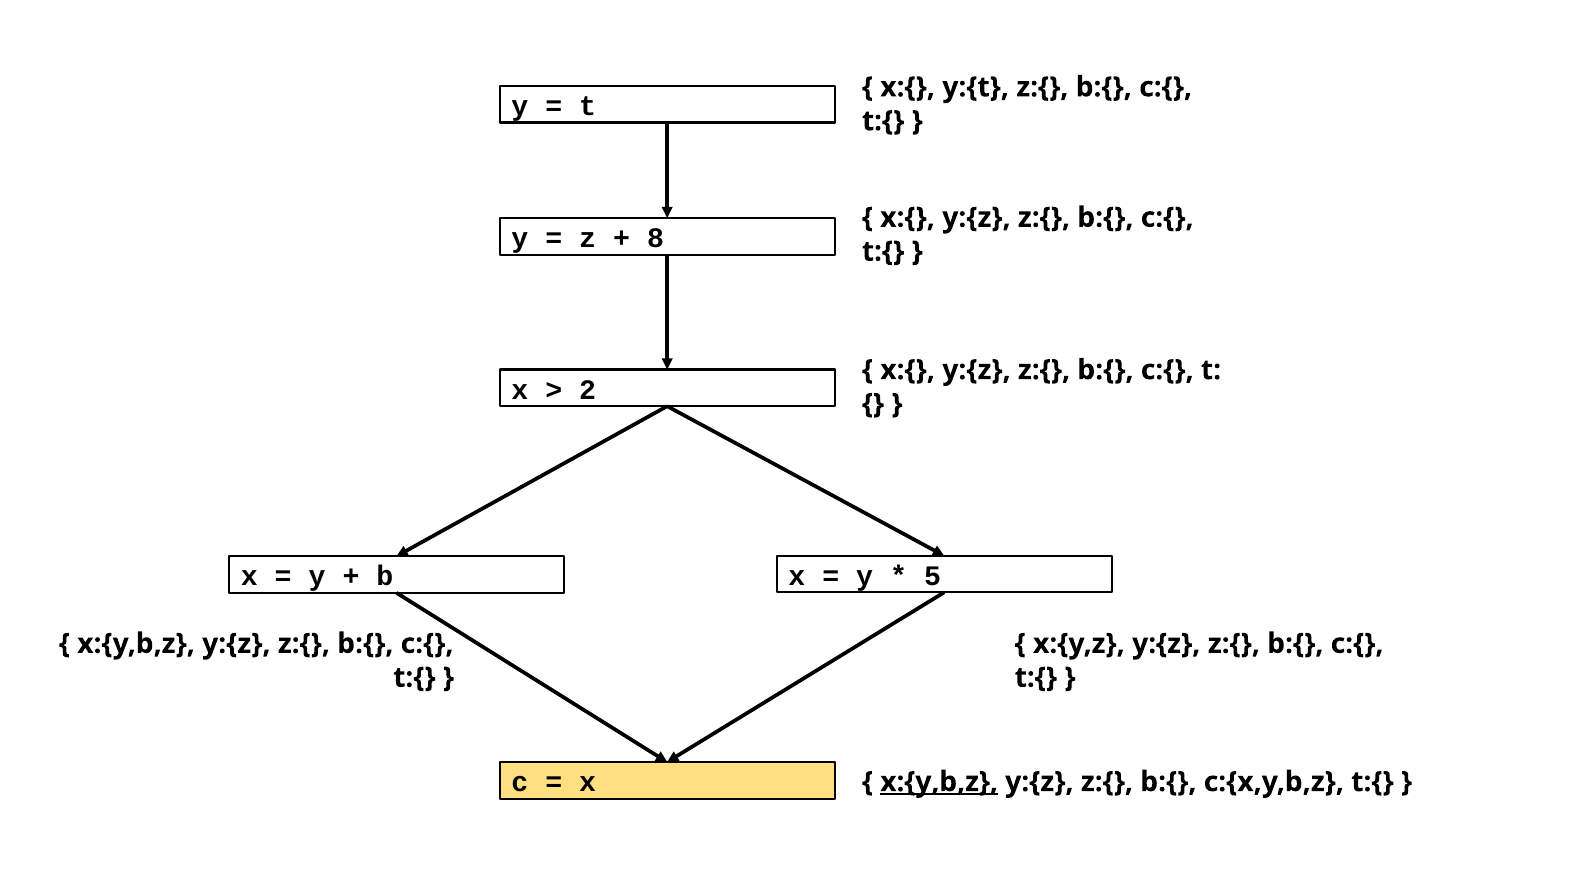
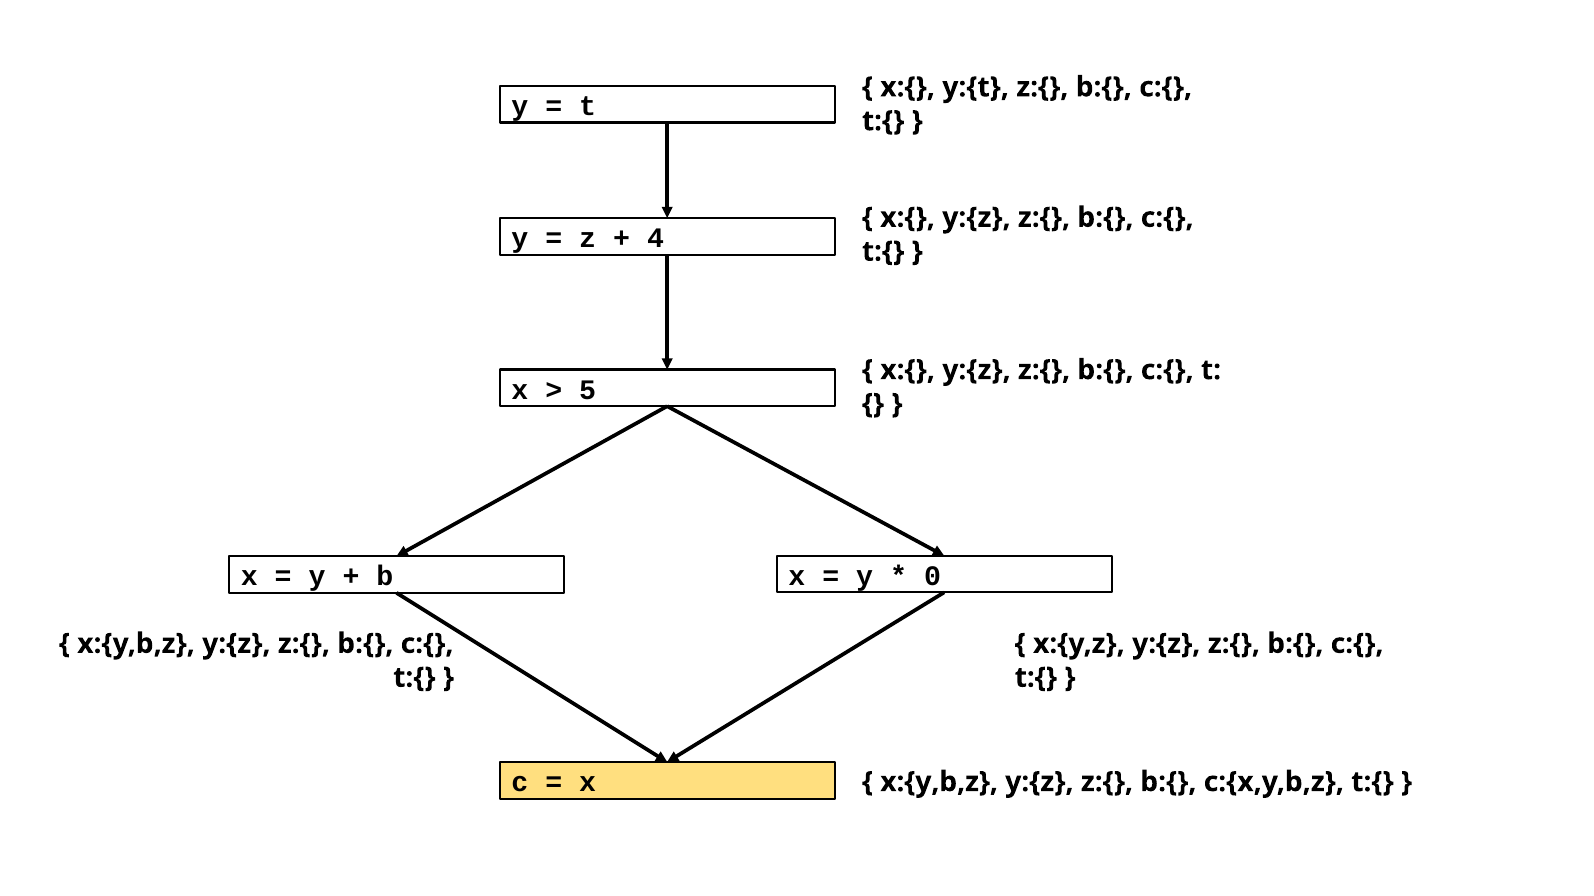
8: 8 -> 4
2: 2 -> 5
5: 5 -> 0
x:{y,b,z at (939, 782) underline: present -> none
